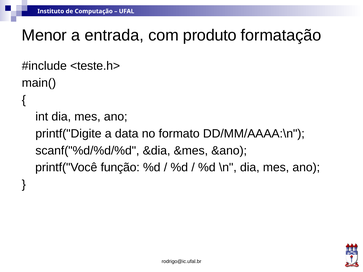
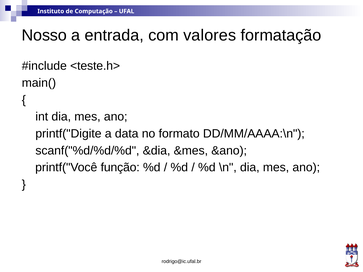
Menor: Menor -> Nosso
produto: produto -> valores
